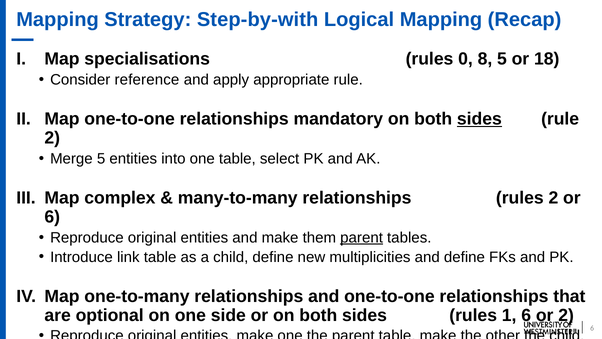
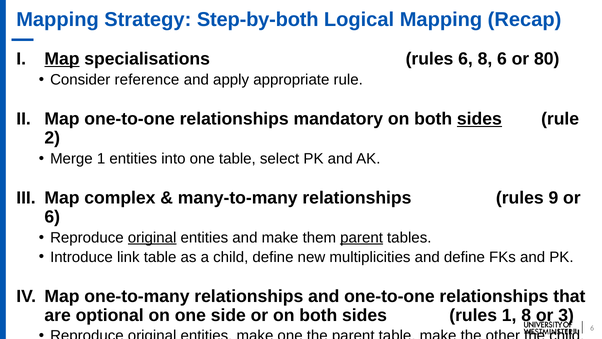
Step-by-with: Step-by-with -> Step-by-both
Map at (62, 59) underline: none -> present
rules 0: 0 -> 6
8 5: 5 -> 6
18: 18 -> 80
Merge 5: 5 -> 1
rules 2: 2 -> 9
original at (152, 237) underline: none -> present
1 6: 6 -> 8
or 2: 2 -> 3
